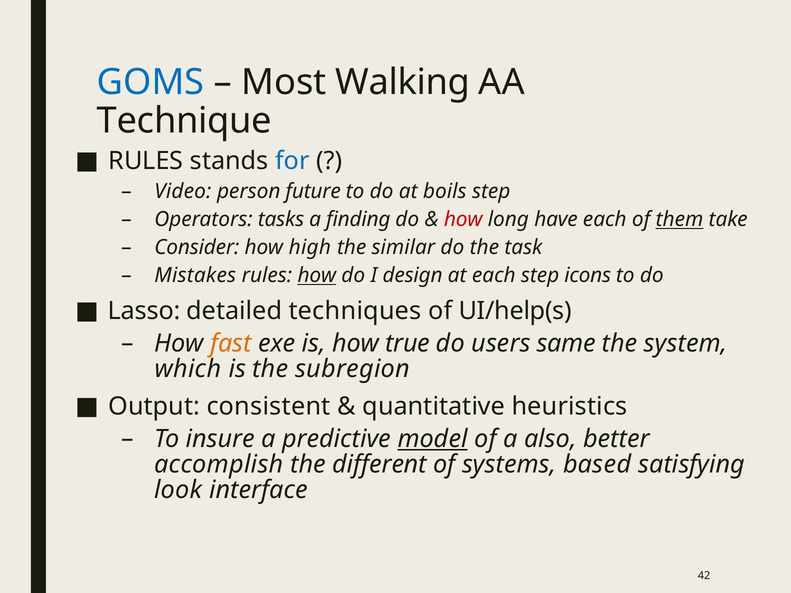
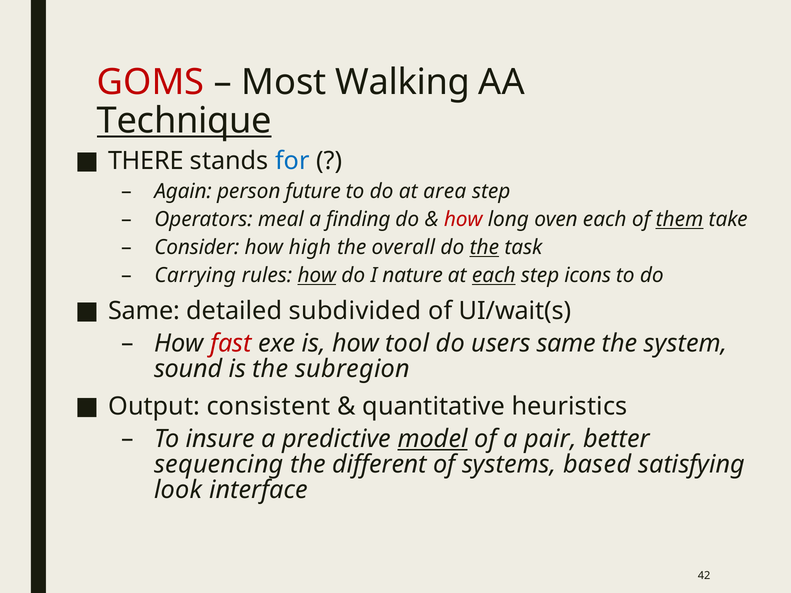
GOMS colour: blue -> red
Technique underline: none -> present
RULES at (146, 161): RULES -> THERE
Video: Video -> Again
boils: boils -> area
tasks: tasks -> meal
have: have -> oven
similar: similar -> overall
the at (484, 248) underline: none -> present
Mistakes: Mistakes -> Carrying
design: design -> nature
each at (494, 276) underline: none -> present
Lasso at (144, 311): Lasso -> Same
techniques: techniques -> subdivided
UI/help(s: UI/help(s -> UI/wait(s
fast colour: orange -> red
true: true -> tool
which: which -> sound
also: also -> pair
accomplish: accomplish -> sequencing
